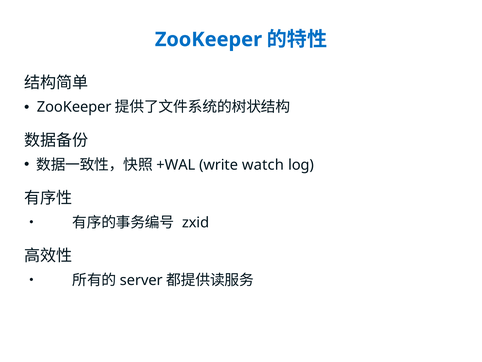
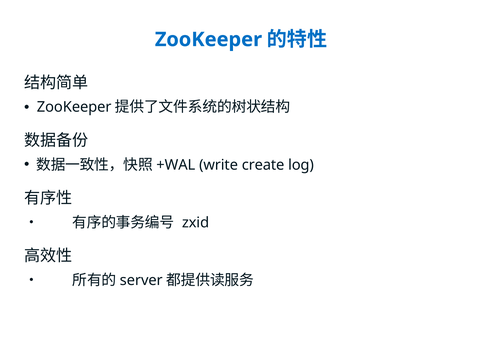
watch: watch -> create
